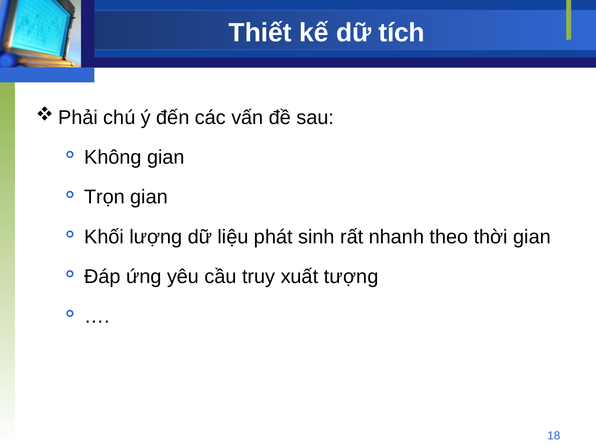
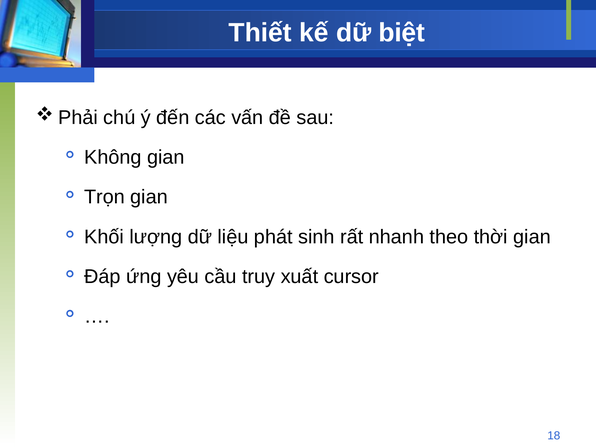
tích: tích -> biệt
tượng: tượng -> cursor
